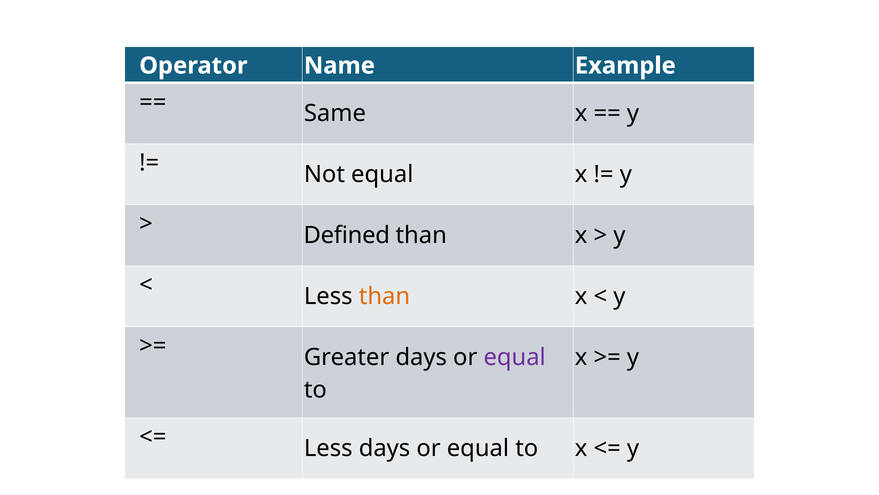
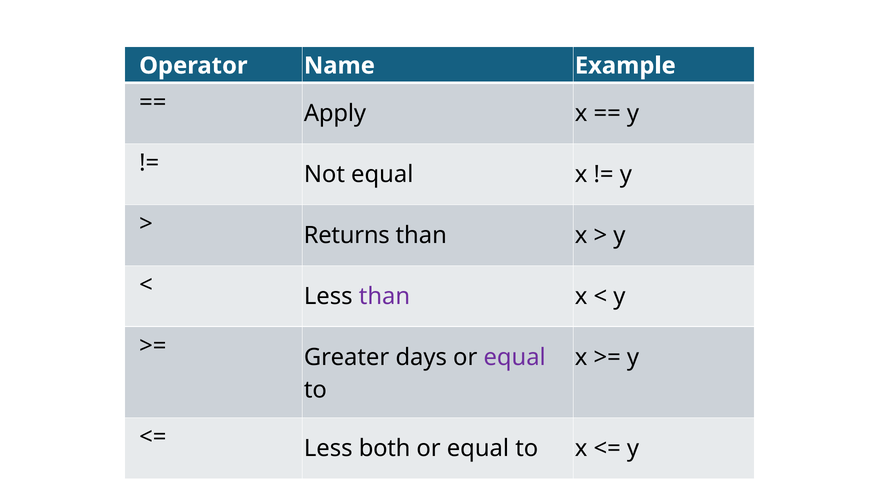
Same: Same -> Apply
Defined: Defined -> Returns
than at (384, 296) colour: orange -> purple
Less days: days -> both
